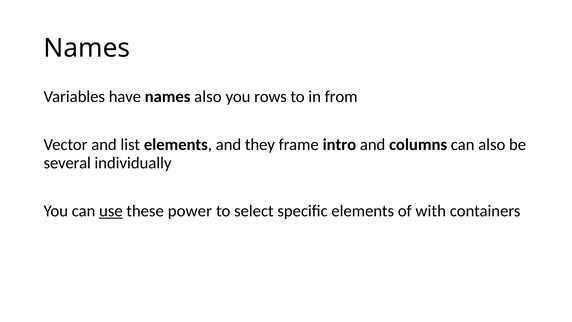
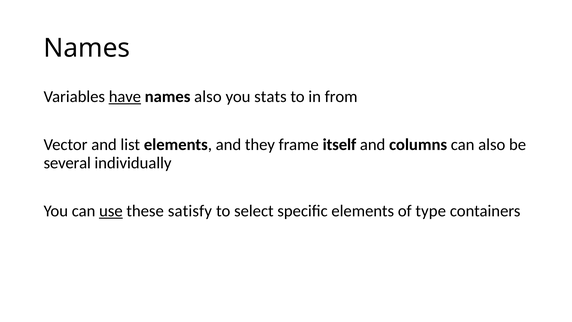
have underline: none -> present
rows: rows -> stats
intro: intro -> itself
power: power -> satisfy
with: with -> type
